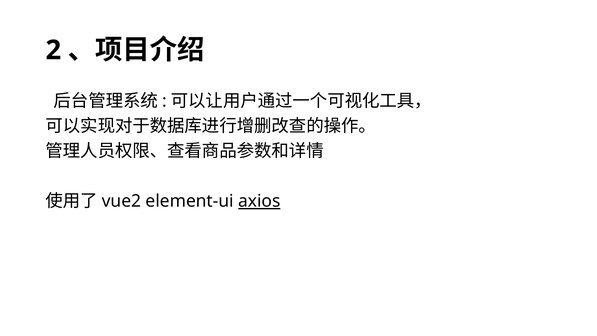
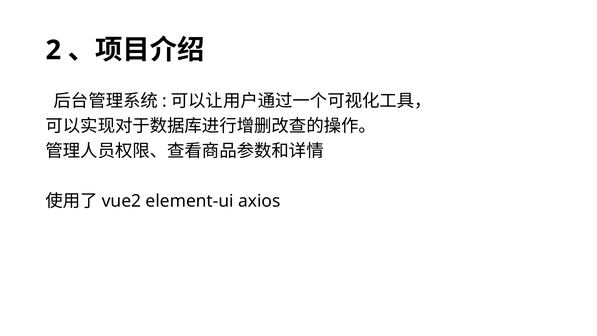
axios underline: present -> none
